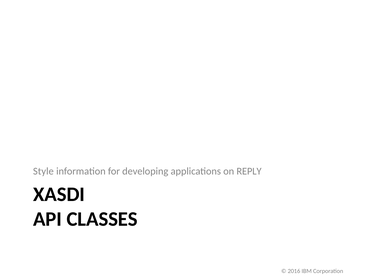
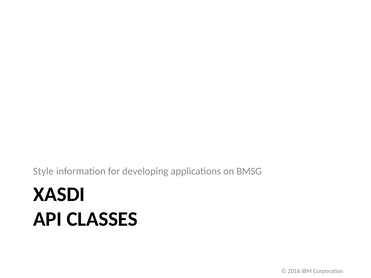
REPLY: REPLY -> BMSG
